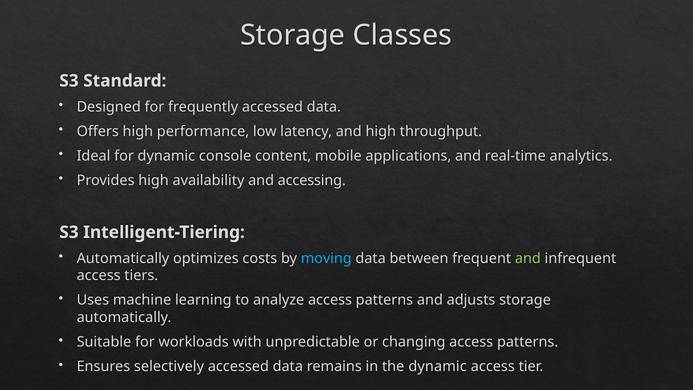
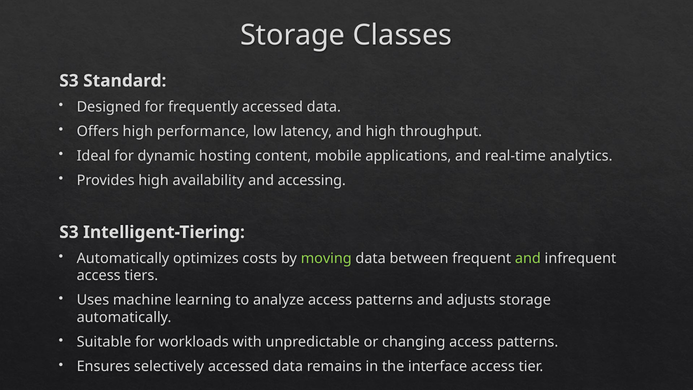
console: console -> hosting
moving colour: light blue -> light green
the dynamic: dynamic -> interface
